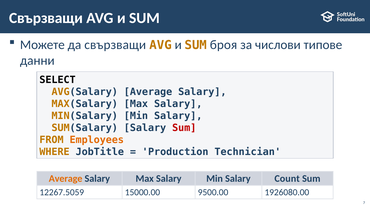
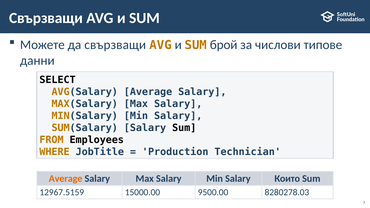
броя: броя -> брой
Sum at (184, 128) colour: red -> black
Employees colour: orange -> black
Count: Count -> Които
12267.5059: 12267.5059 -> 12967.5159
1926080.00: 1926080.00 -> 8280278.03
